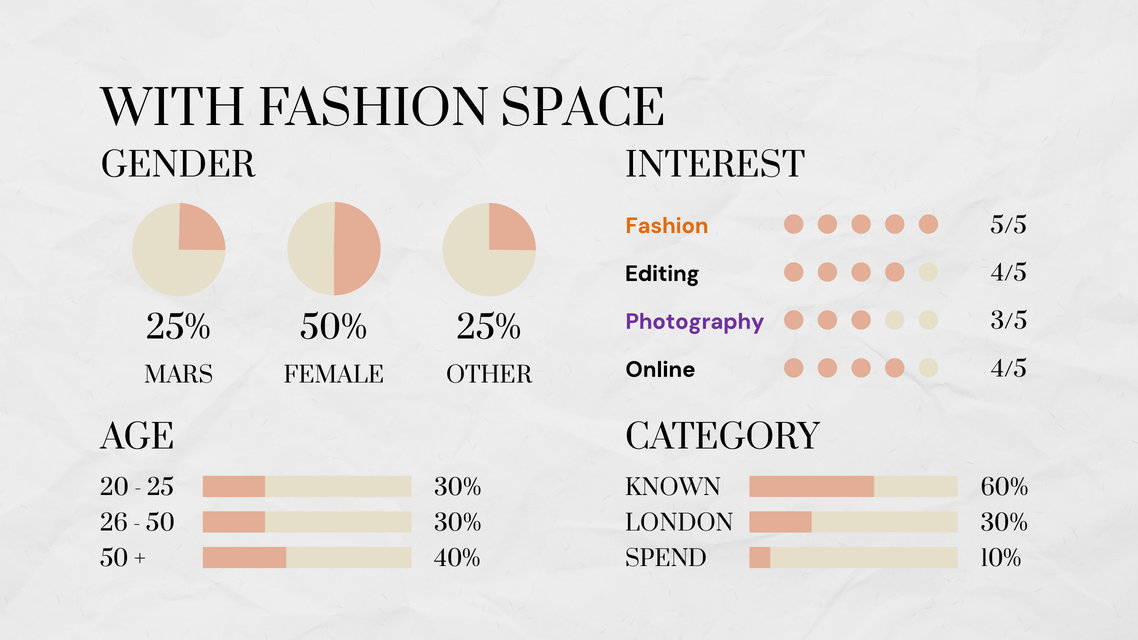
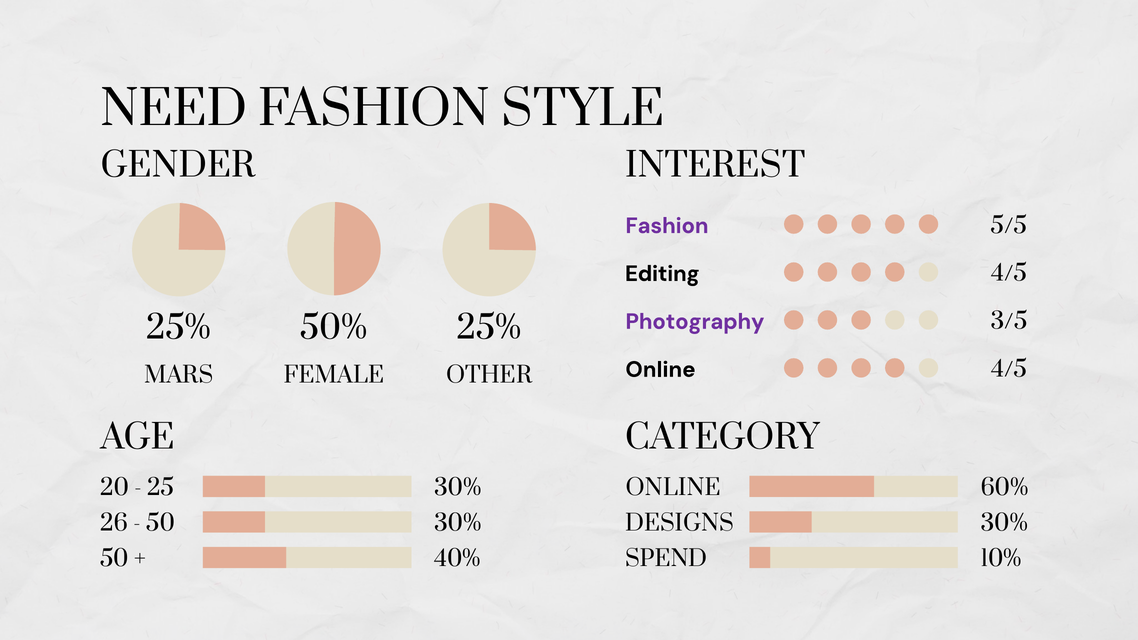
WITH: WITH -> NEED
SPACE: SPACE -> STYLE
Fashion at (667, 226) colour: orange -> purple
KNOWN at (673, 488): KNOWN -> ONLINE
LONDON: LONDON -> DESIGNS
